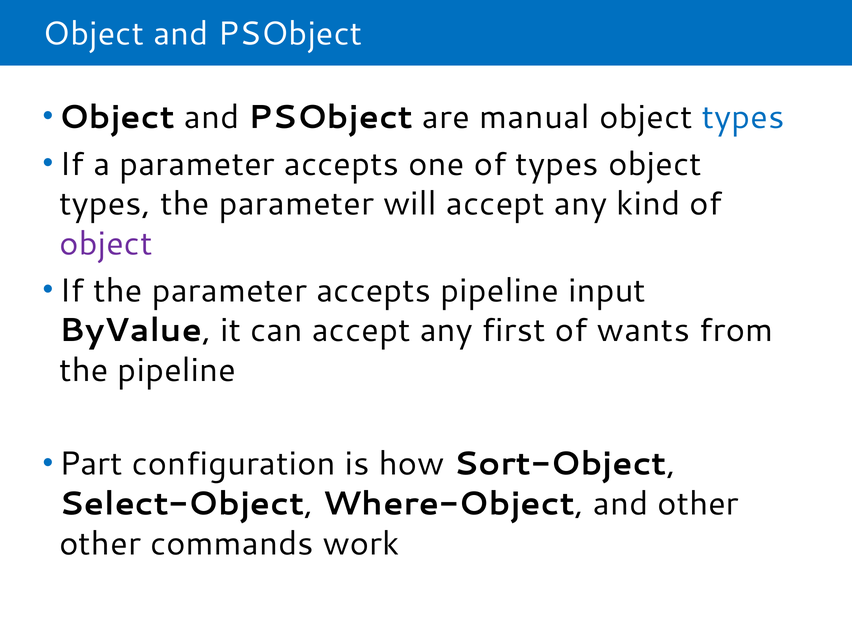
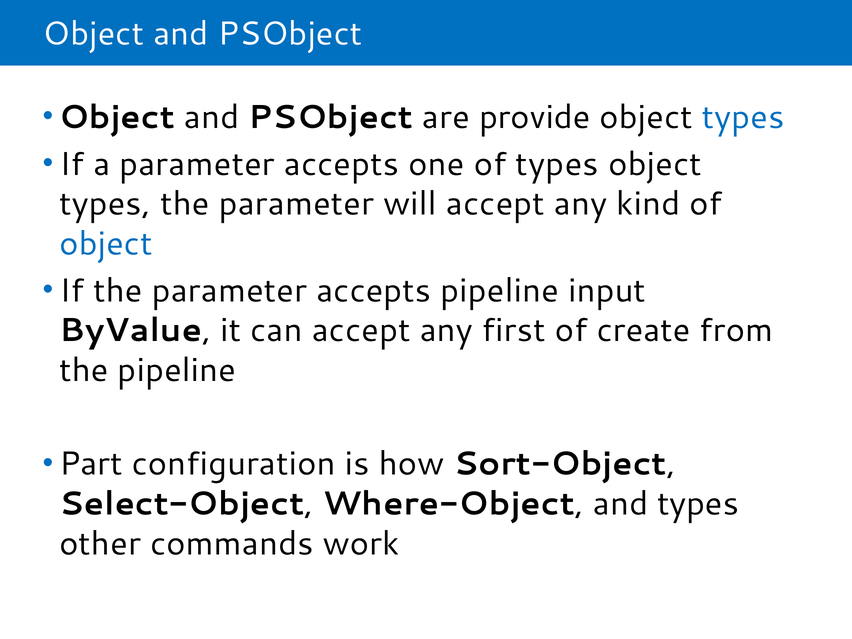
manual: manual -> provide
object at (106, 244) colour: purple -> blue
wants: wants -> create
and other: other -> types
